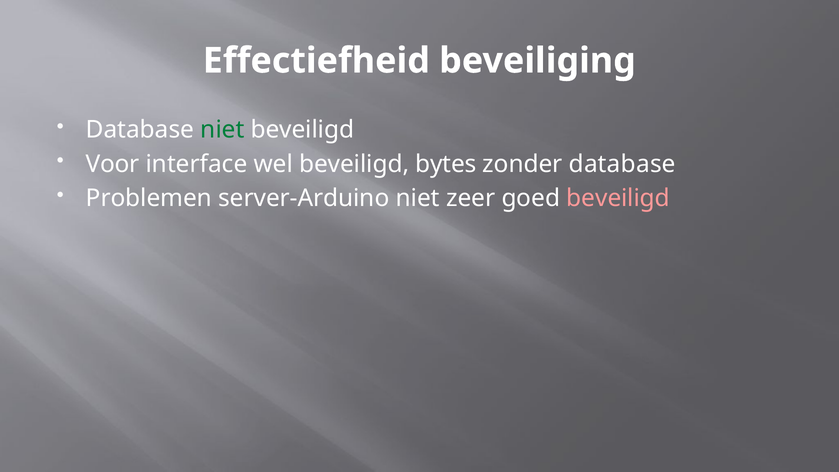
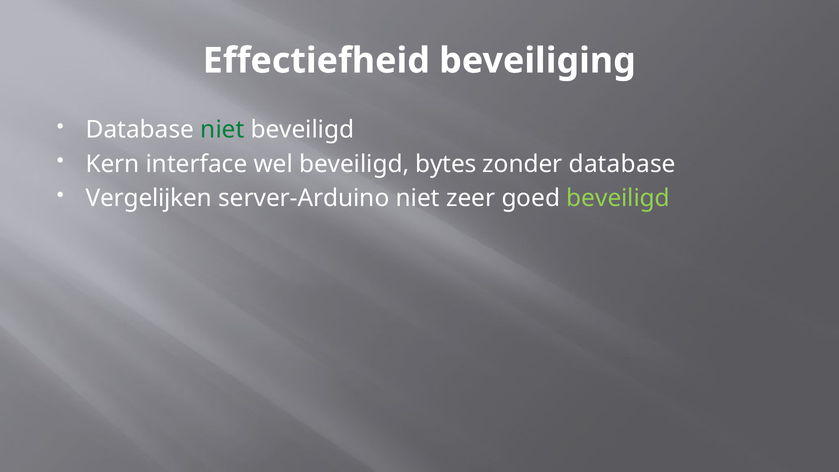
Voor: Voor -> Kern
Problemen: Problemen -> Vergelijken
beveiligd at (618, 198) colour: pink -> light green
